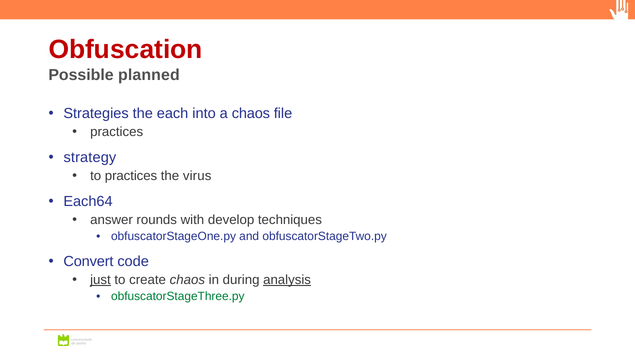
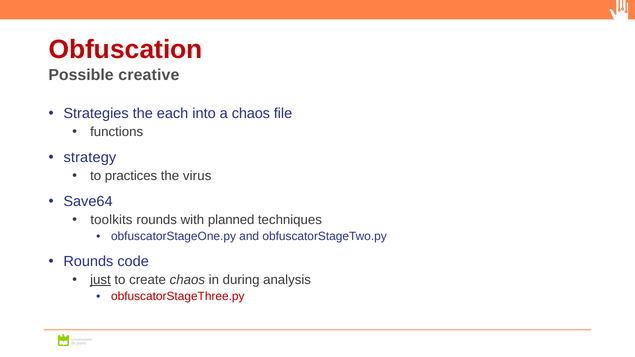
planned: planned -> creative
practices at (117, 132): practices -> functions
Each64: Each64 -> Save64
answer: answer -> toolkits
develop: develop -> planned
Convert at (88, 262): Convert -> Rounds
analysis underline: present -> none
obfuscatorStageThree.py colour: green -> red
